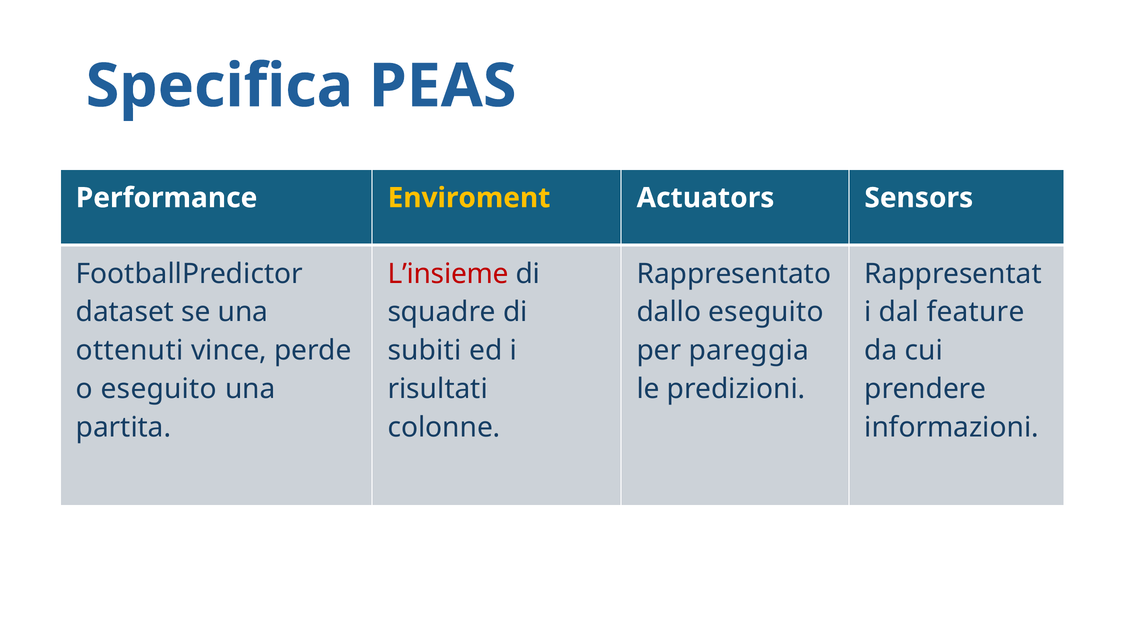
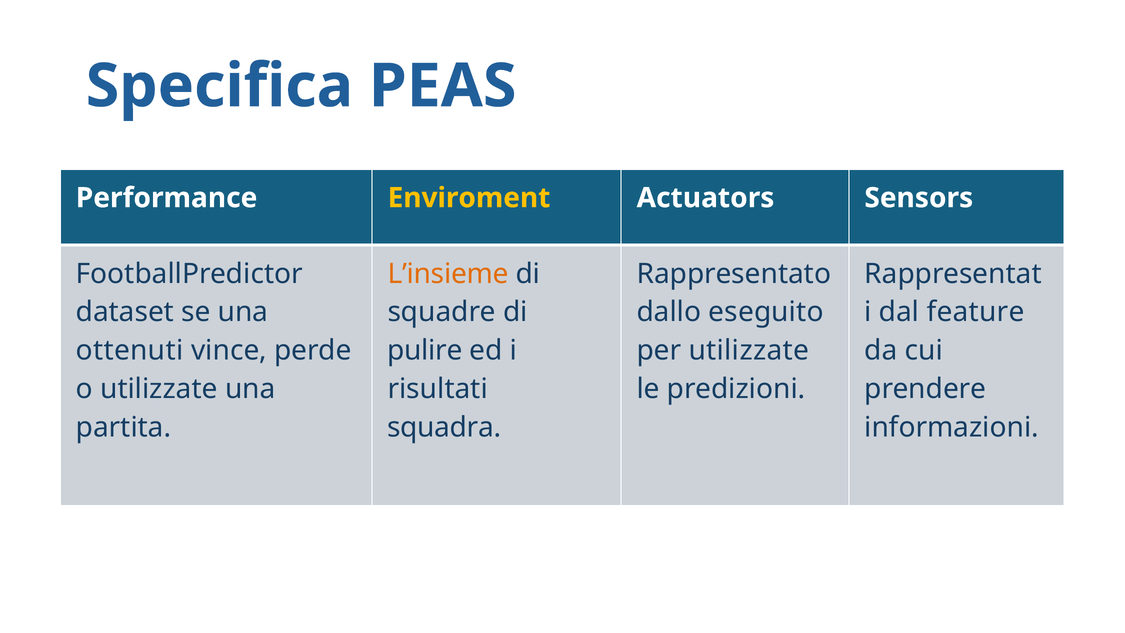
L’insieme colour: red -> orange
subiti: subiti -> pulire
per pareggia: pareggia -> utilizzate
o eseguito: eseguito -> utilizzate
colonne: colonne -> squadra
